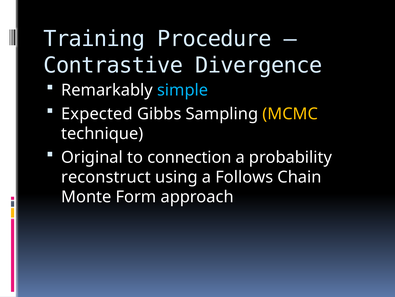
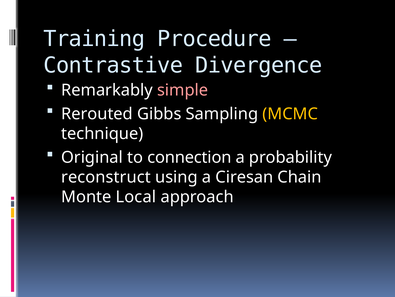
simple colour: light blue -> pink
Expected: Expected -> Rerouted
Follows: Follows -> Ciresan
Form: Form -> Local
